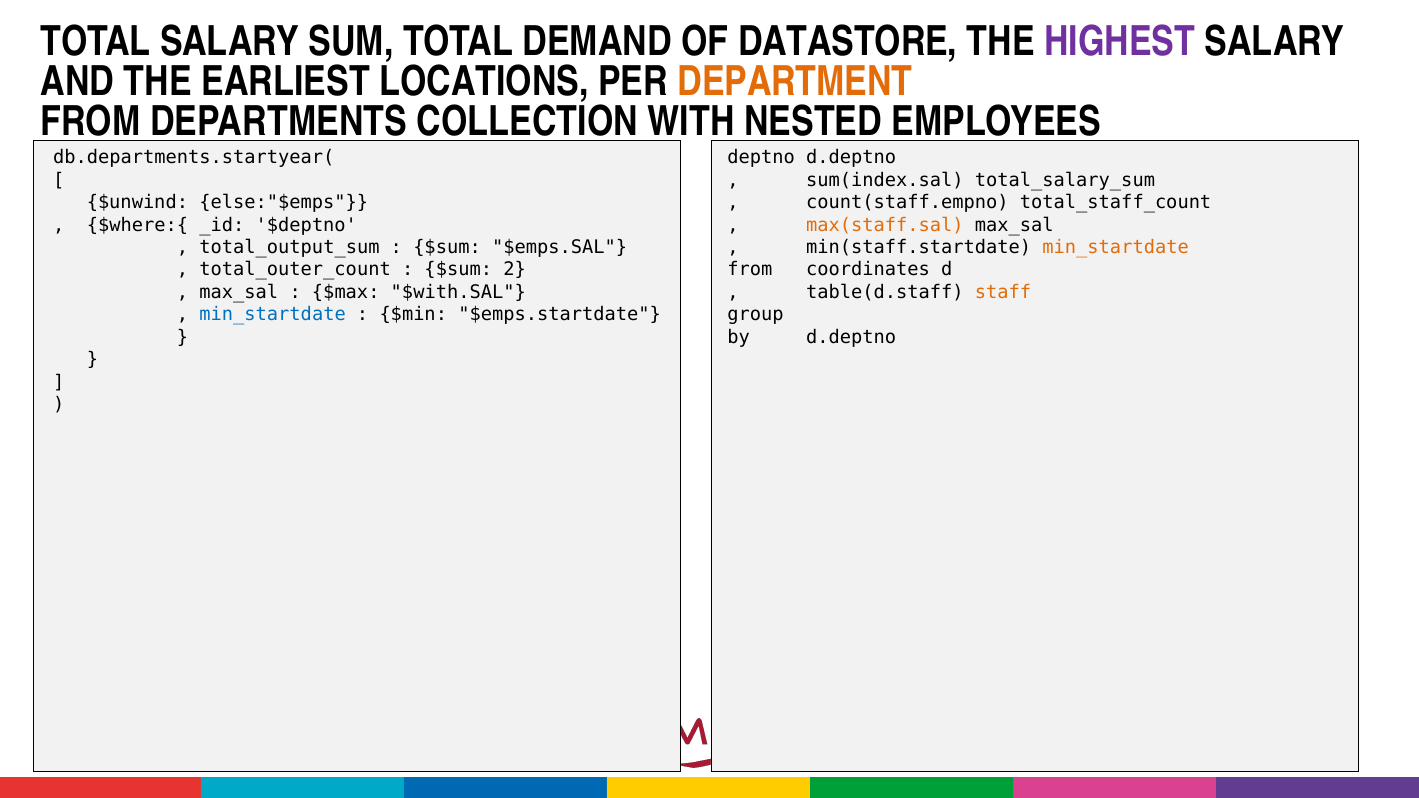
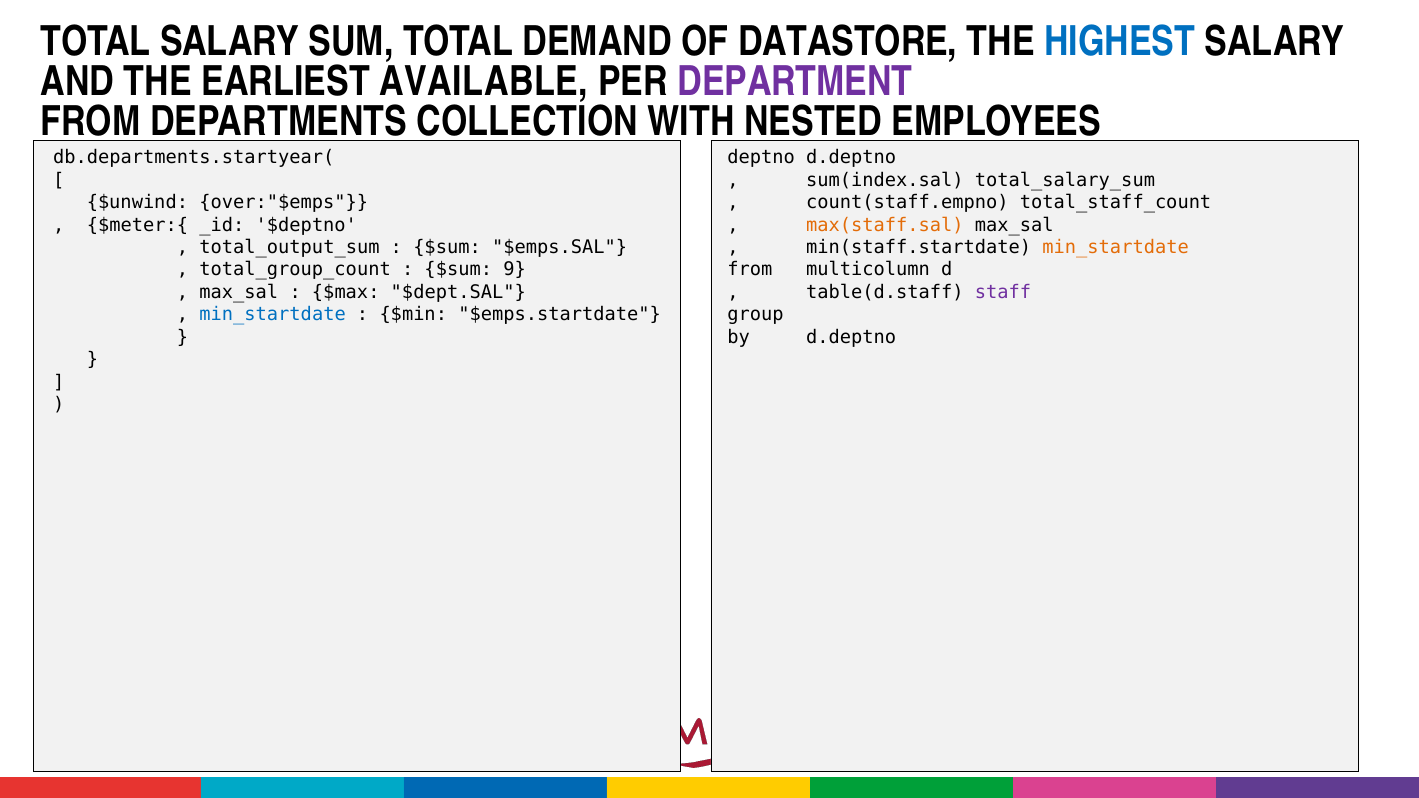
HIGHEST colour: purple -> blue
LOCATIONS: LOCATIONS -> AVAILABLE
DEPARTMENT colour: orange -> purple
else:"$emps: else:"$emps -> over:"$emps
$where:{: $where:{ -> $meter:{
total_outer_count: total_outer_count -> total_group_count
2: 2 -> 9
coordinates: coordinates -> multicolumn
$with.SAL: $with.SAL -> $dept.SAL
staff colour: orange -> purple
